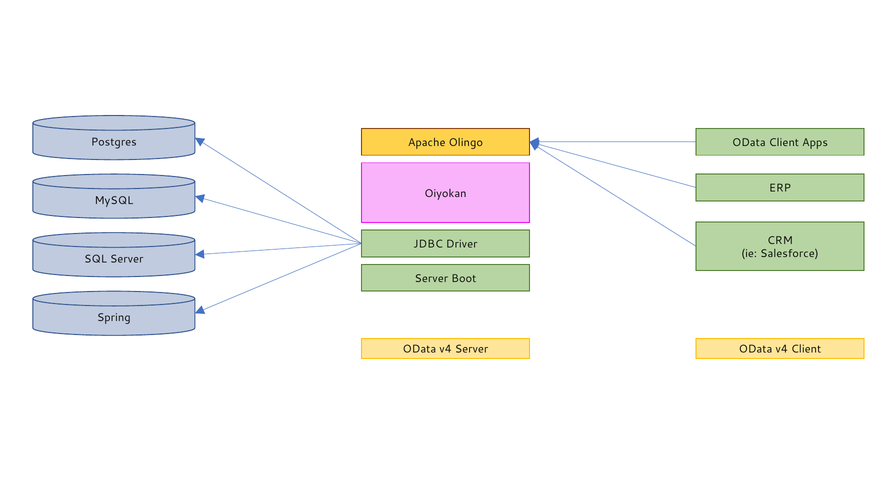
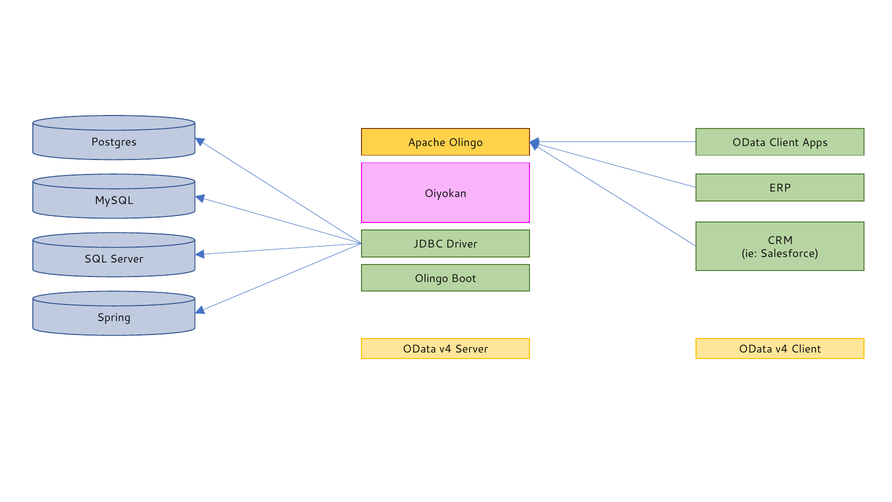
Server at (431, 278): Server -> Olingo
